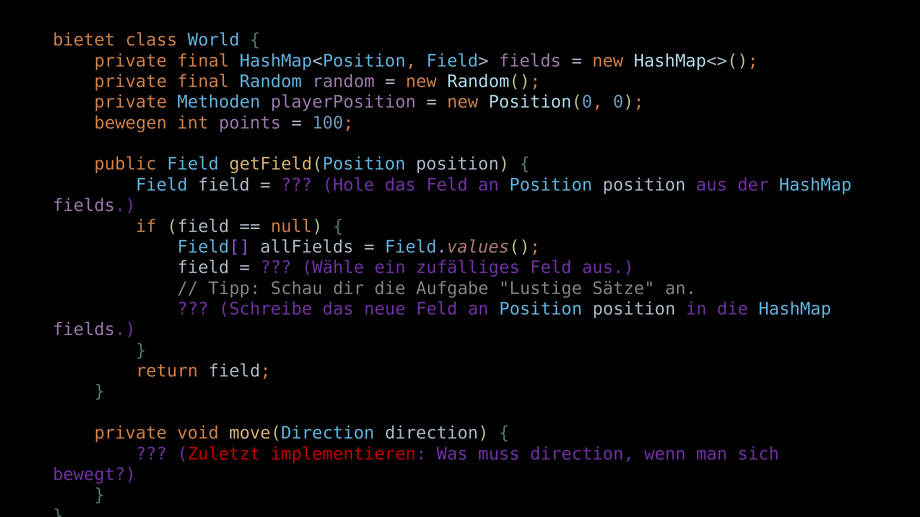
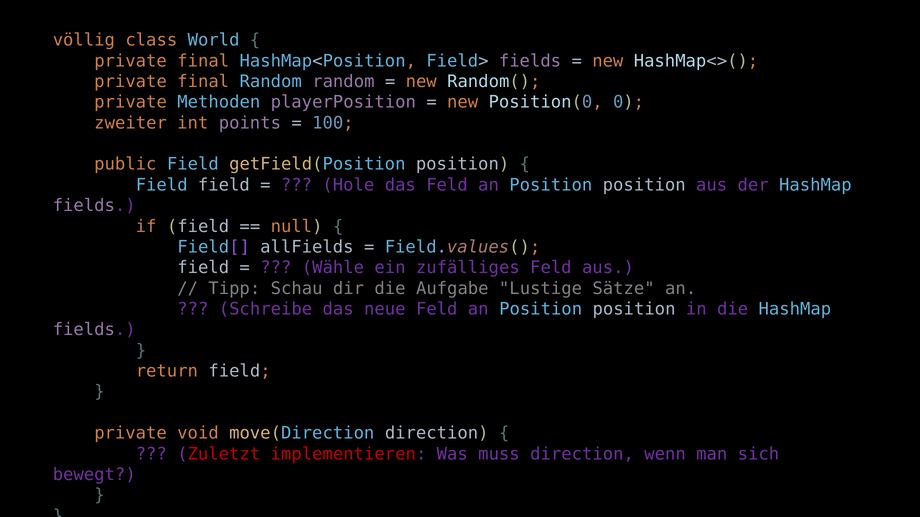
bietet: bietet -> völlig
bewegen: bewegen -> zweiter
